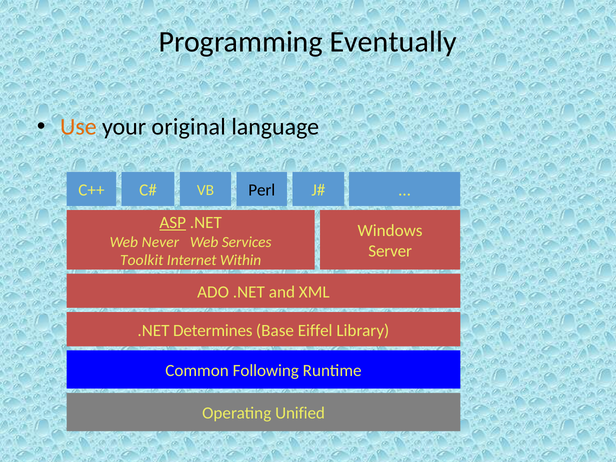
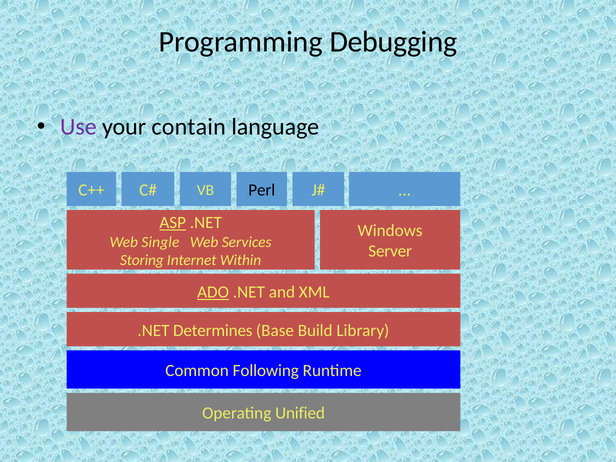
Eventually: Eventually -> Debugging
Use colour: orange -> purple
original: original -> contain
Never: Never -> Single
Toolkit: Toolkit -> Storing
ADO underline: none -> present
Eiffel: Eiffel -> Build
